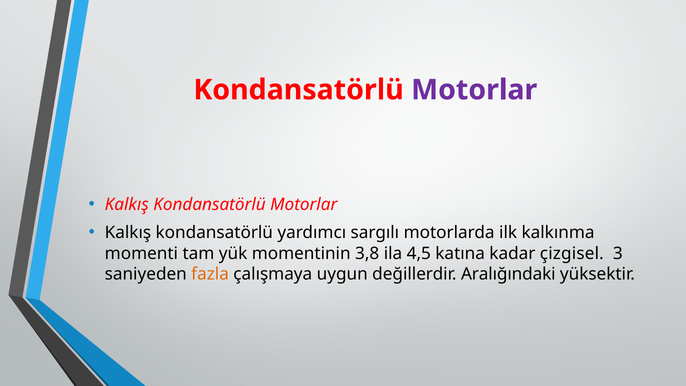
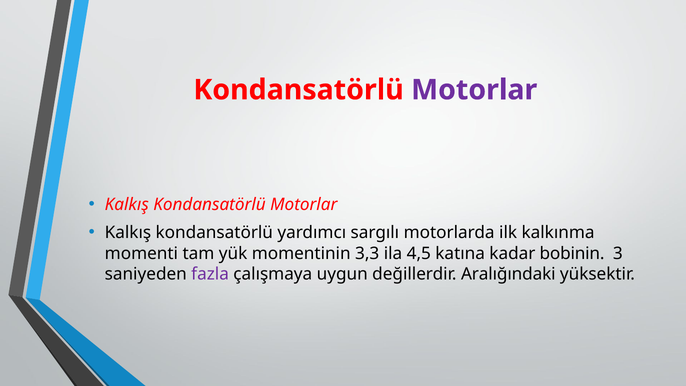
3,8: 3,8 -> 3,3
çizgisel: çizgisel -> bobinin
fazla colour: orange -> purple
